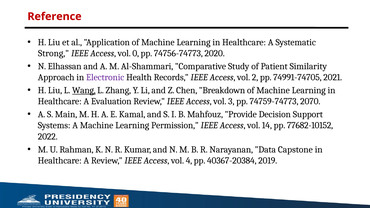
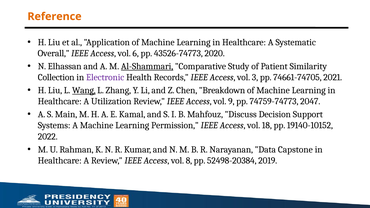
Reference colour: red -> orange
Strong: Strong -> Overall
0: 0 -> 6
74756-74773: 74756-74773 -> 43526-74773
Al-Shammari underline: none -> present
Approach: Approach -> Collection
2: 2 -> 3
74991-74705: 74991-74705 -> 74661-74705
Evaluation: Evaluation -> Utilization
3: 3 -> 9
2070: 2070 -> 2047
Provide: Provide -> Discuss
14: 14 -> 18
77682-10152: 77682-10152 -> 19140-10152
4: 4 -> 8
40367-20384: 40367-20384 -> 52498-20384
